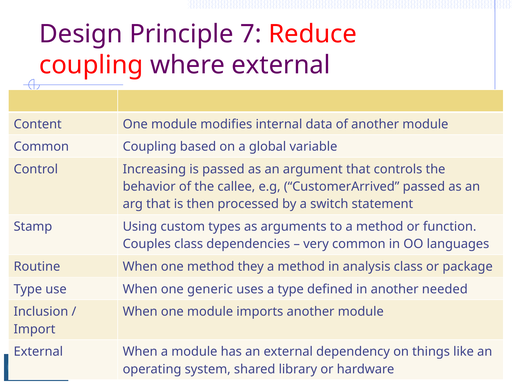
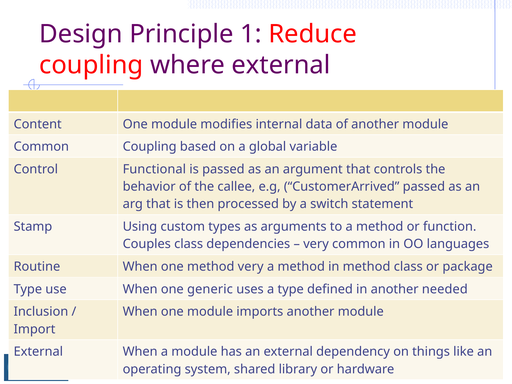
7: 7 -> 1
Increasing: Increasing -> Functional
method they: they -> very
in analysis: analysis -> method
